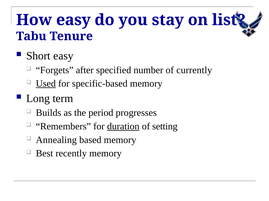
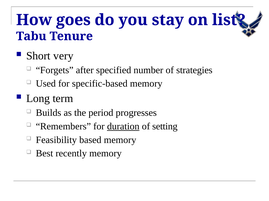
How easy: easy -> goes
Short easy: easy -> very
currently: currently -> strategies
Used underline: present -> none
Annealing: Annealing -> Feasibility
